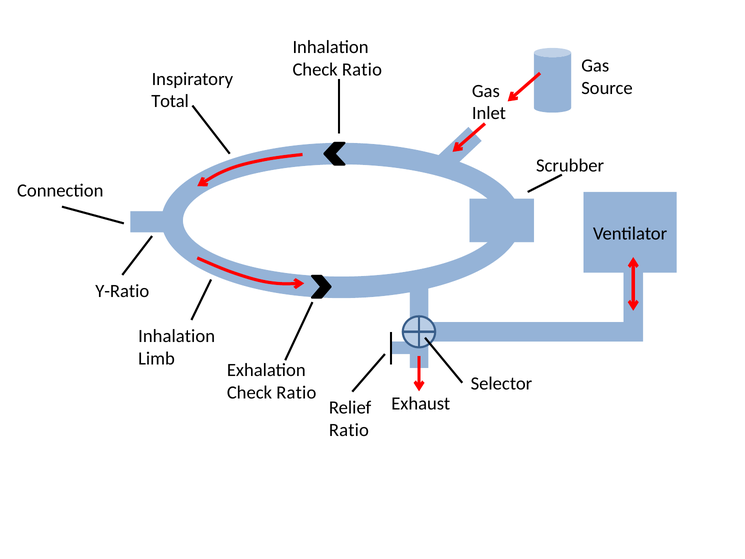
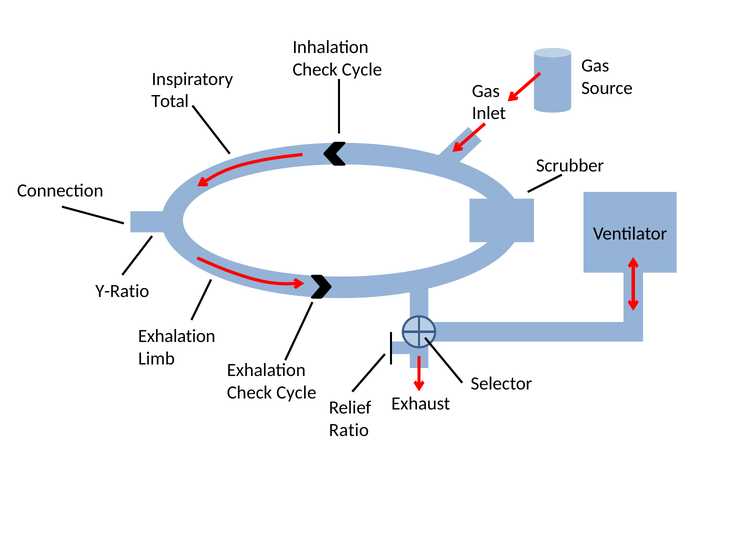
Ratio at (362, 69): Ratio -> Cycle
Inhalation at (177, 336): Inhalation -> Exhalation
Ratio at (296, 392): Ratio -> Cycle
